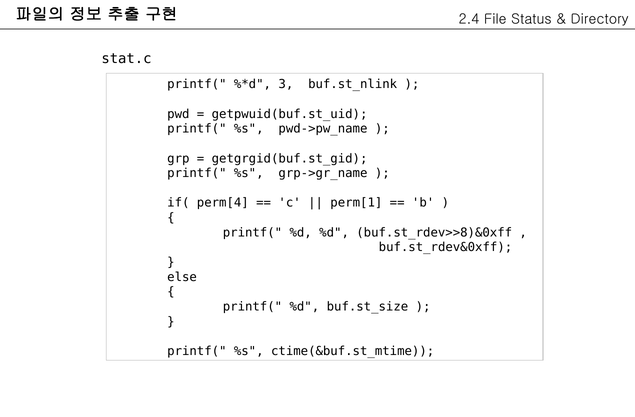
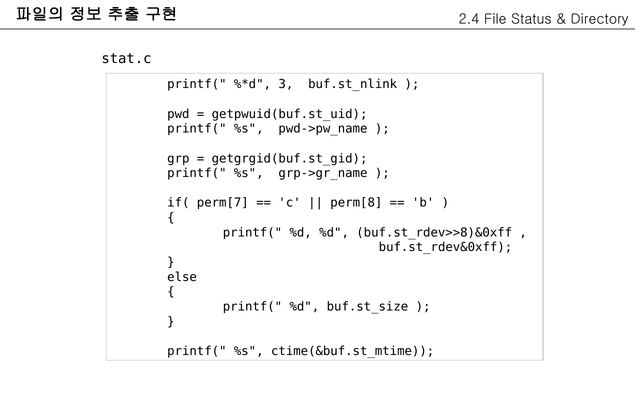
perm[4: perm[4 -> perm[7
perm[1: perm[1 -> perm[8
